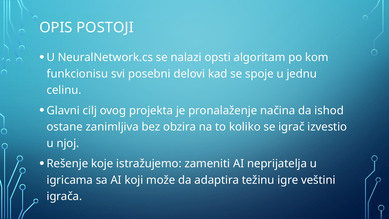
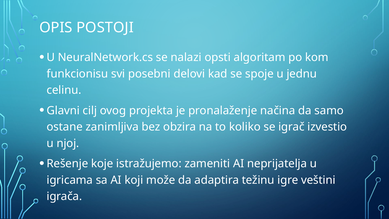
ishod: ishod -> samo
